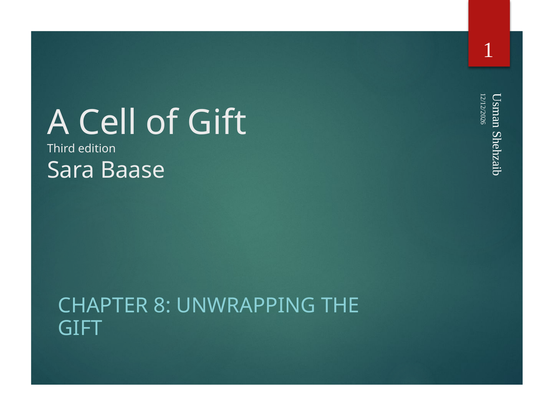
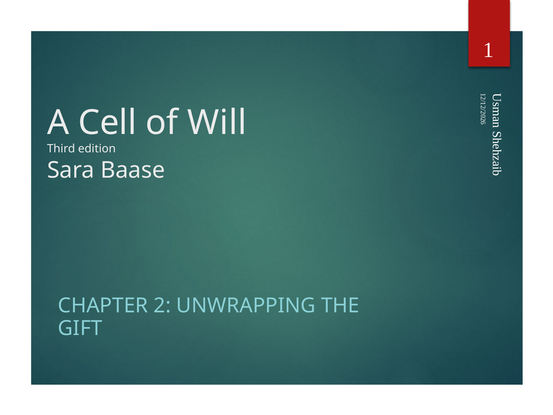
of Gift: Gift -> Will
CHAPTER 8: 8 -> 2
